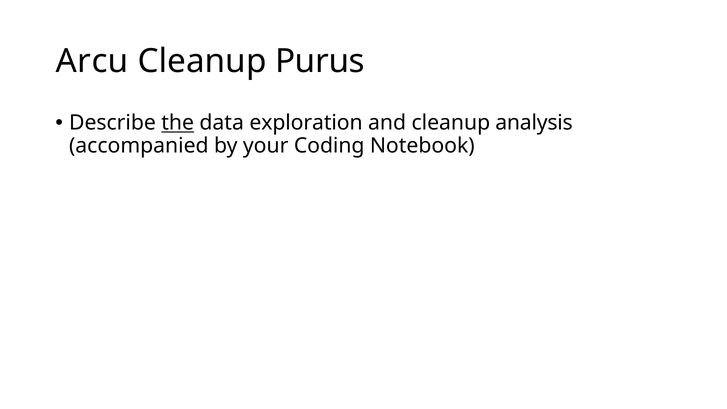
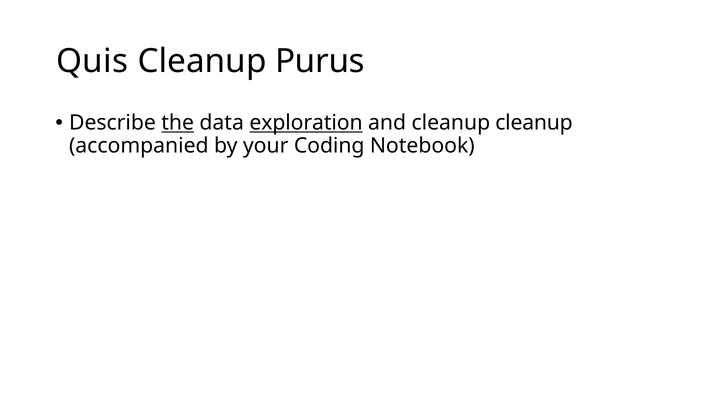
Arcu: Arcu -> Quis
exploration underline: none -> present
cleanup analysis: analysis -> cleanup
